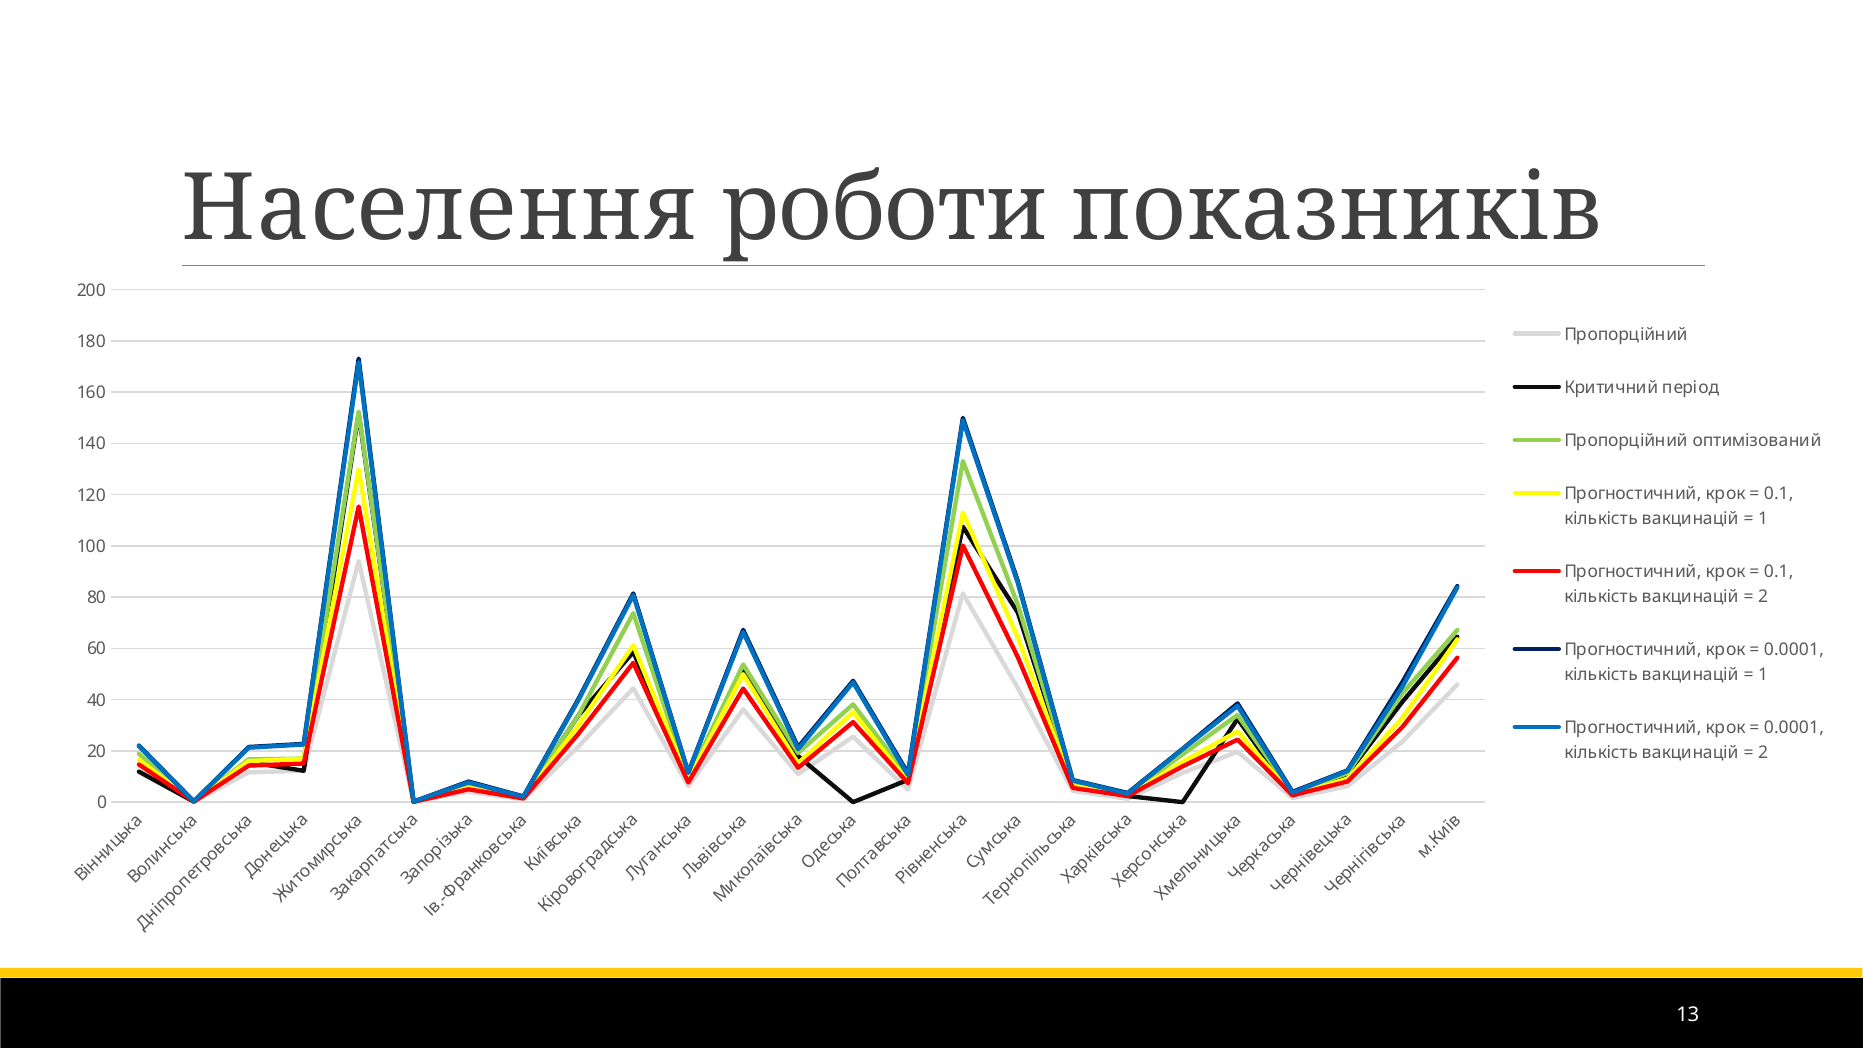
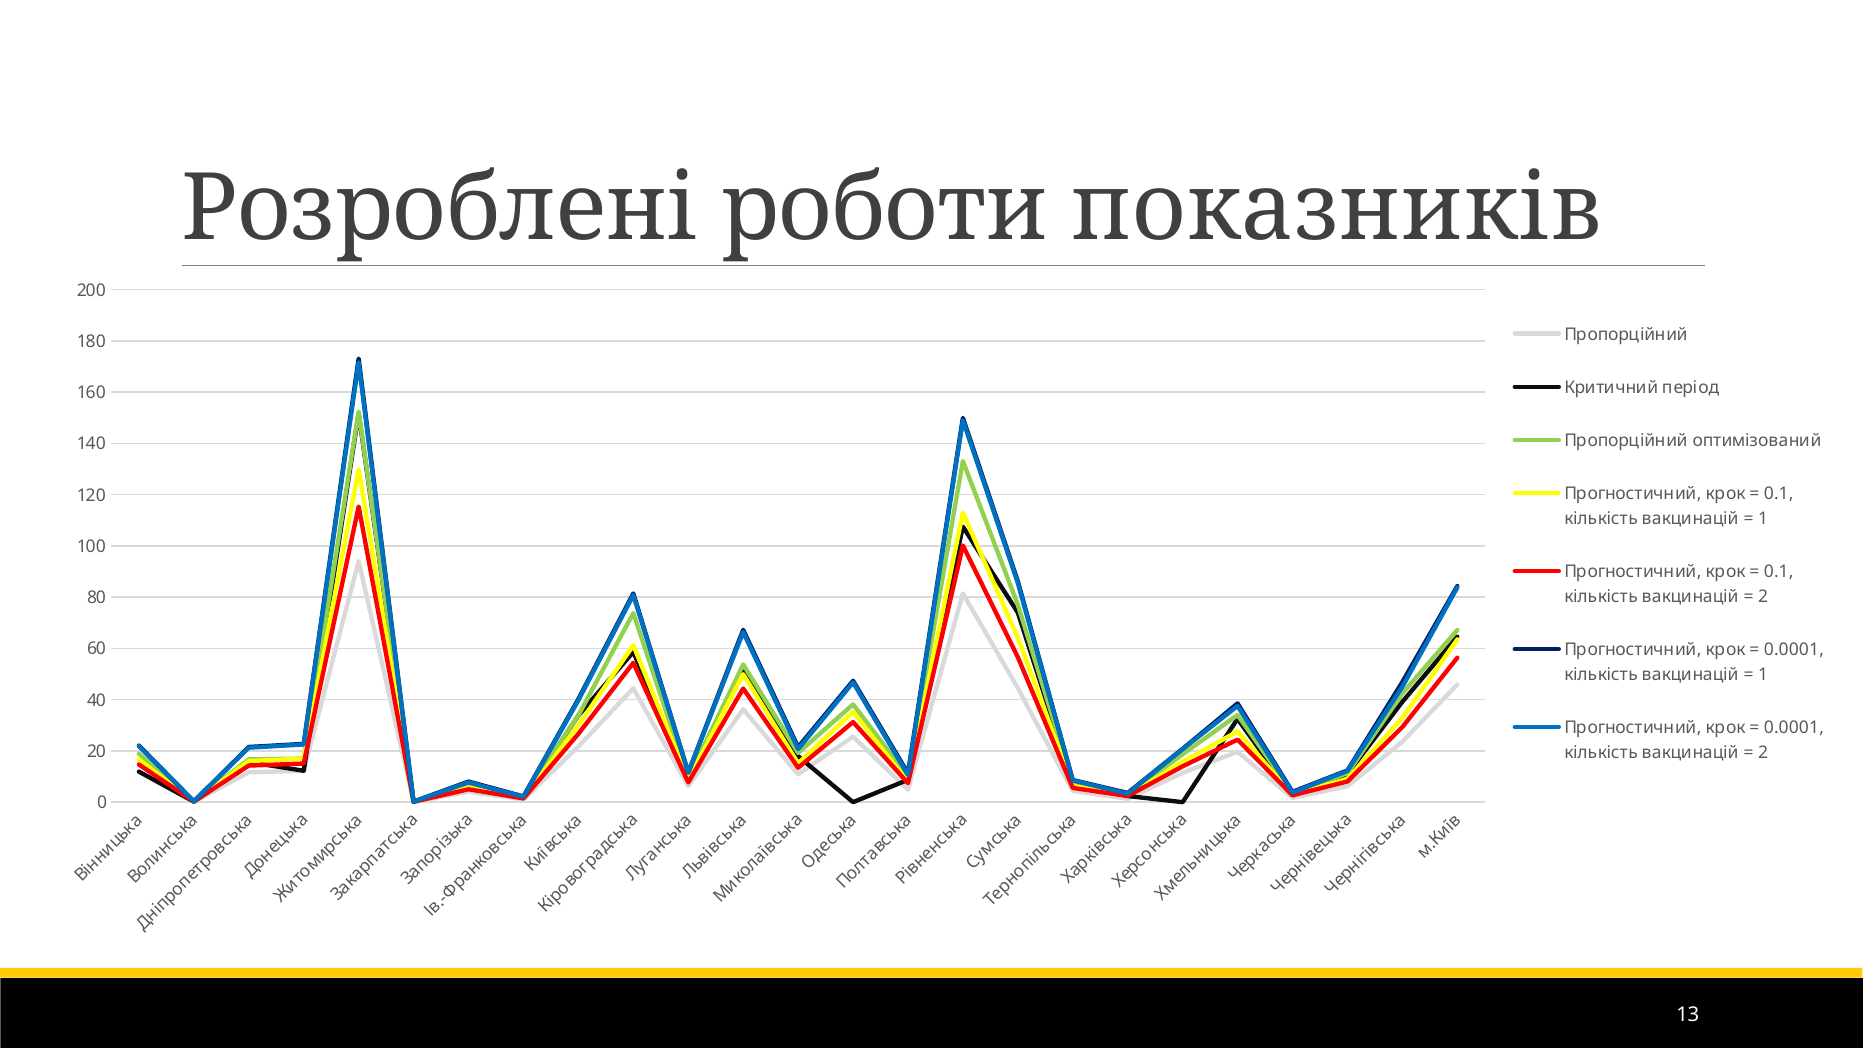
Населення: Населення -> Розроблені
